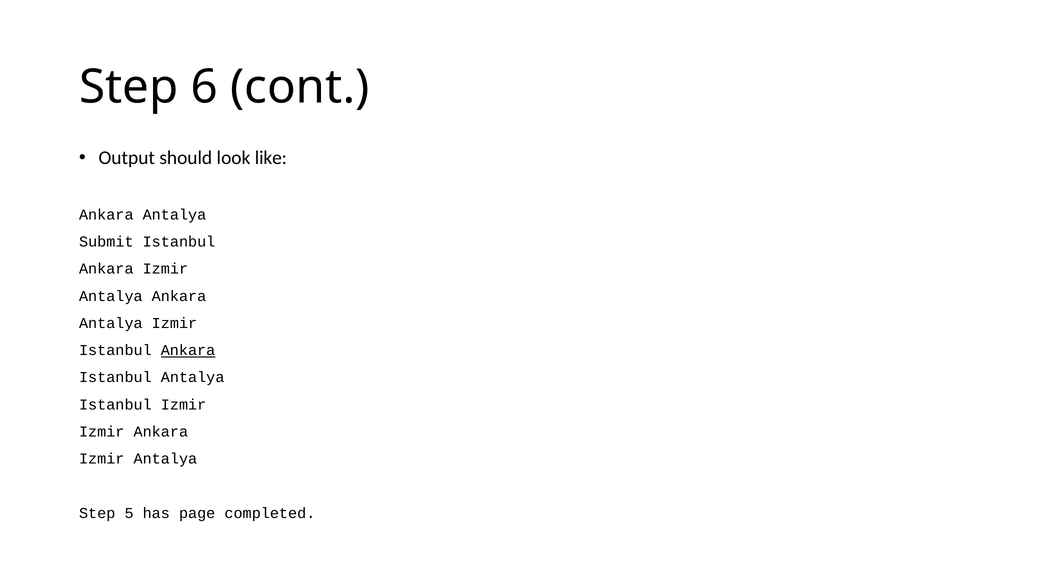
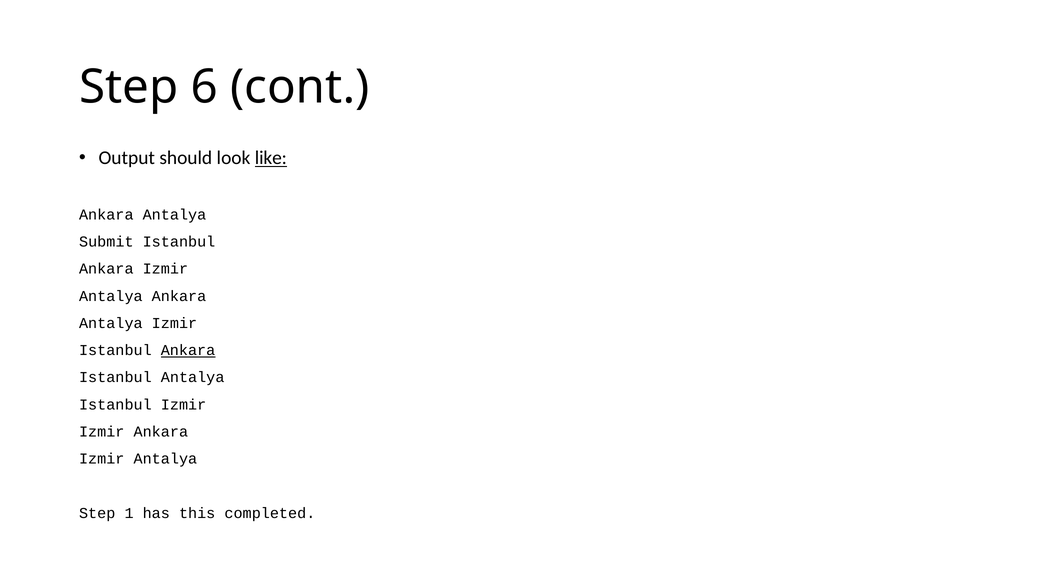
like underline: none -> present
5: 5 -> 1
page: page -> this
